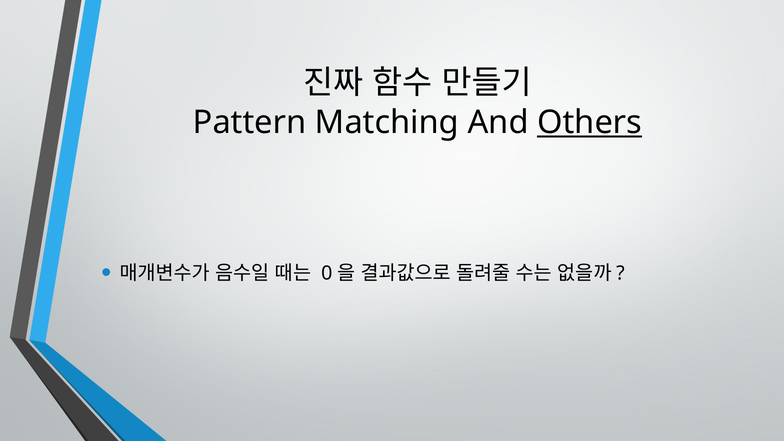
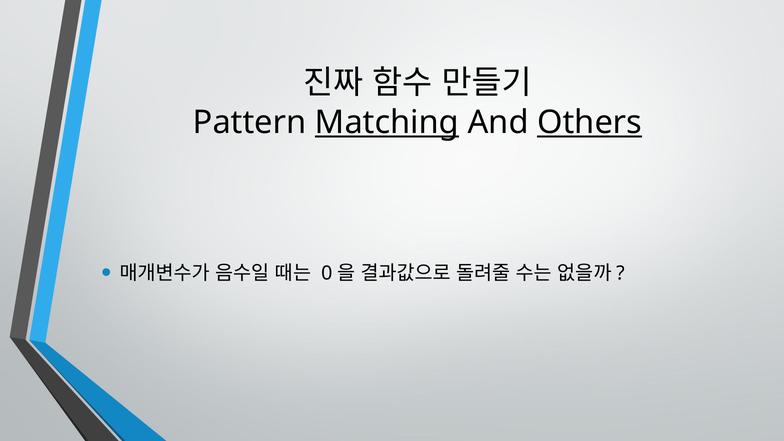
Matching underline: none -> present
